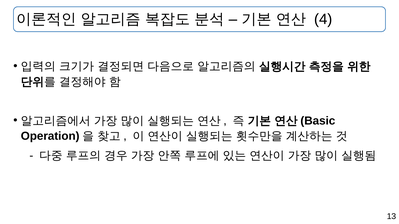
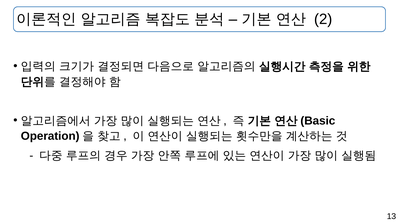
4: 4 -> 2
